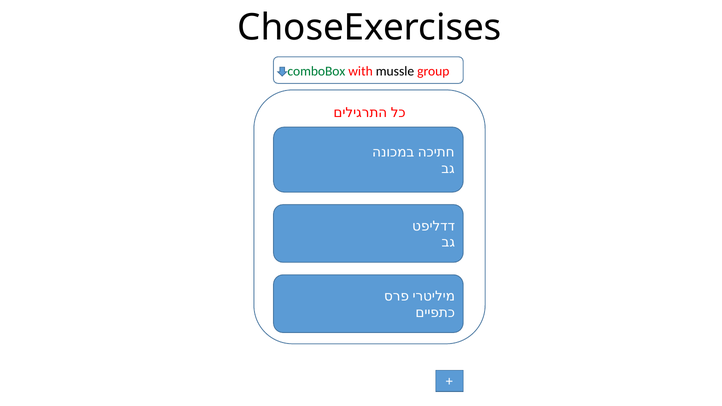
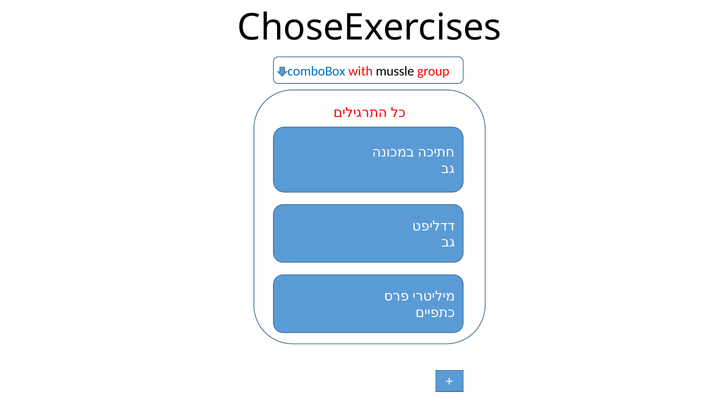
comboBox colour: green -> blue
